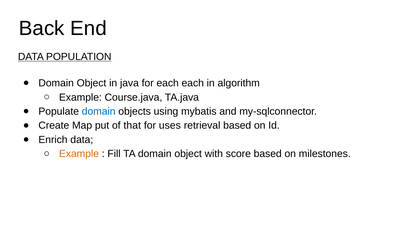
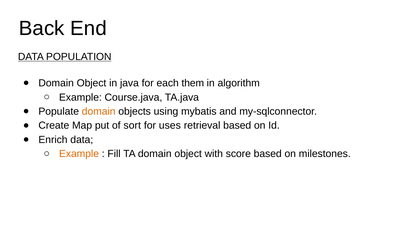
each each: each -> them
domain at (99, 112) colour: blue -> orange
that: that -> sort
